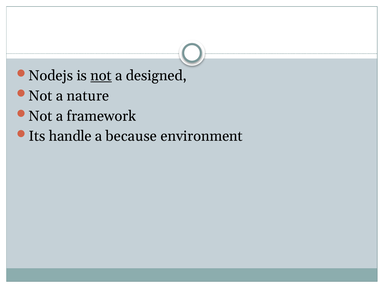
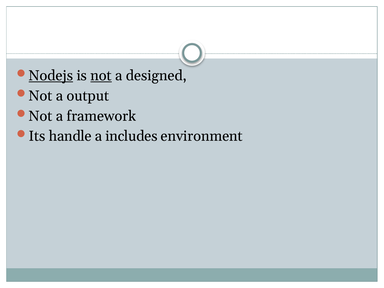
Nodejs underline: none -> present
nature: nature -> output
because: because -> includes
